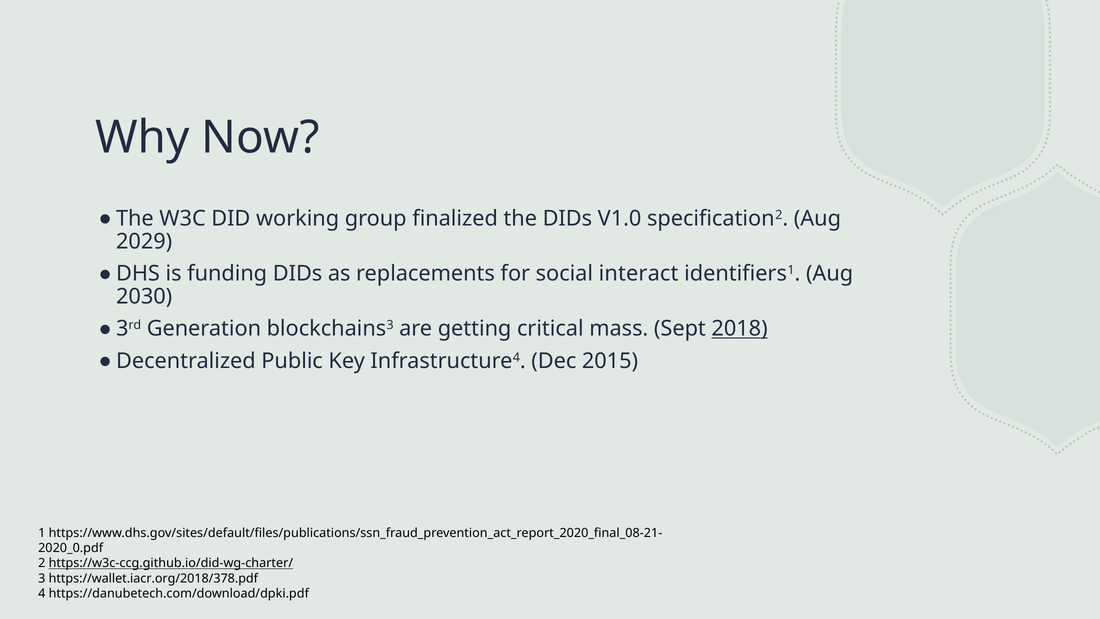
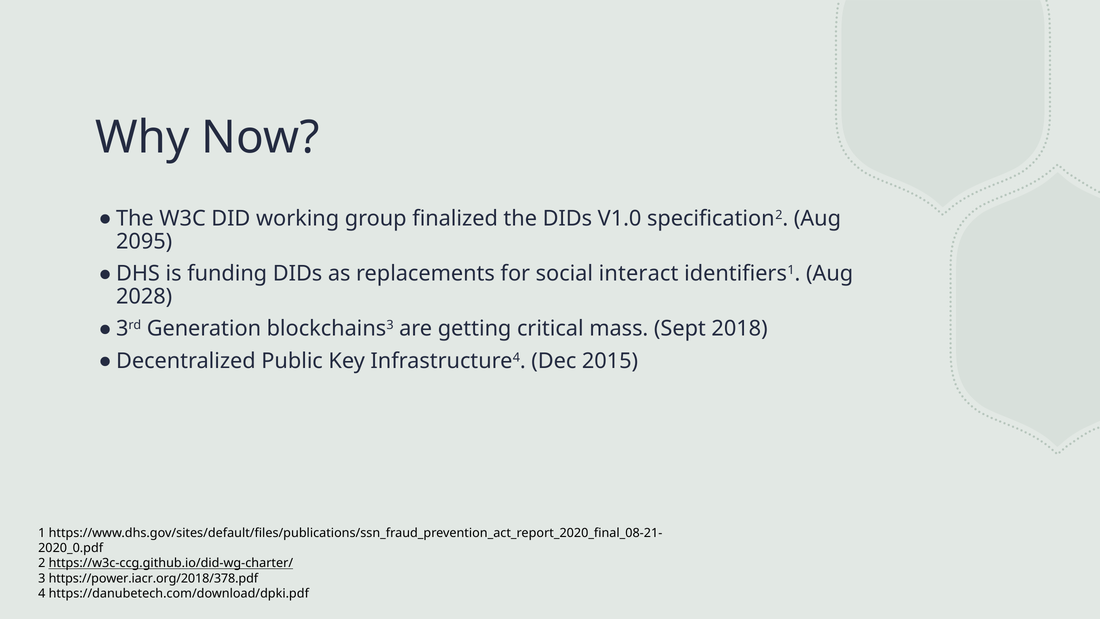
2029: 2029 -> 2095
2030: 2030 -> 2028
2018 underline: present -> none
https://wallet.iacr.org/2018/378.pdf: https://wallet.iacr.org/2018/378.pdf -> https://power.iacr.org/2018/378.pdf
